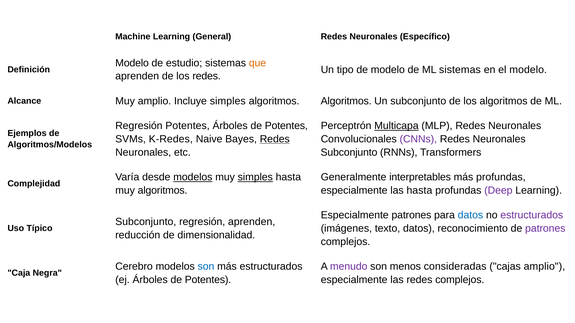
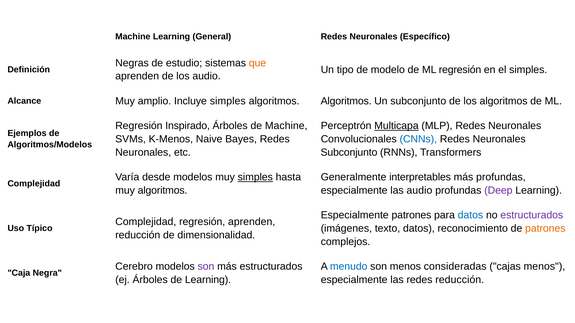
Modelo at (132, 63): Modelo -> Negras
ML sistemas: sistemas -> regresión
el modelo: modelo -> simples
los redes: redes -> audio
Regresión Potentes: Potentes -> Inspirado
Potentes at (286, 126): Potentes -> Machine
K-Redes: K-Redes -> K-Menos
Redes at (275, 139) underline: present -> none
CNNs colour: purple -> blue
modelos at (193, 177) underline: present -> none
las hasta: hasta -> audio
Subconjunto at (146, 222): Subconjunto -> Complejidad
patrones at (545, 229) colour: purple -> orange
son at (206, 267) colour: blue -> purple
menudo colour: purple -> blue
cajas amplio: amplio -> menos
ej Árboles de Potentes: Potentes -> Learning
redes complejos: complejos -> reducción
